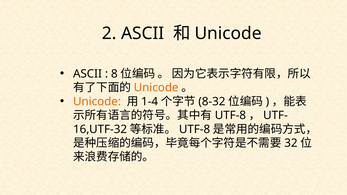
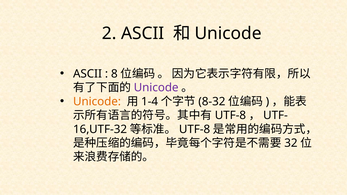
Unicode at (156, 88) colour: orange -> purple
